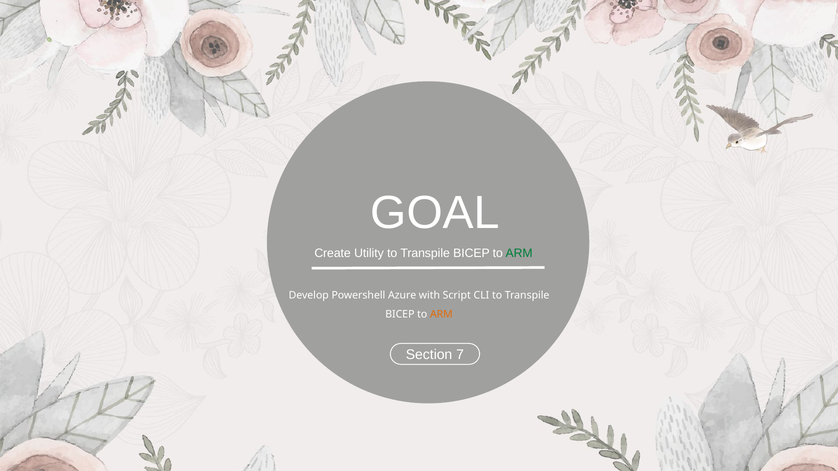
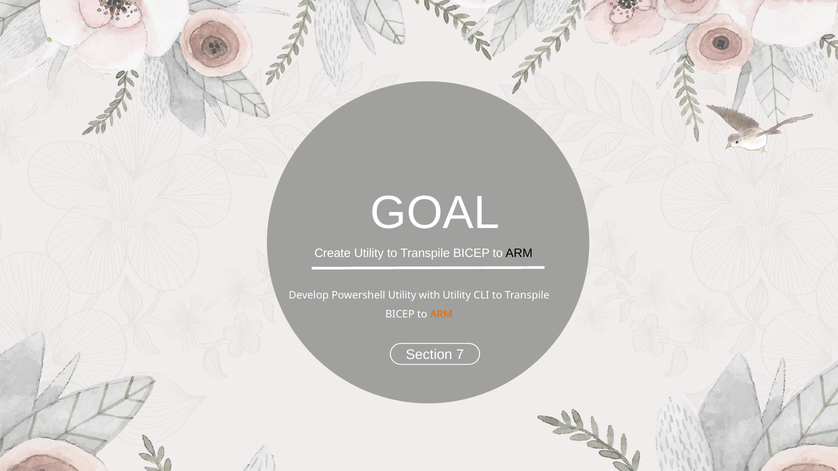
ARM at (519, 253) colour: green -> black
Powershell Azure: Azure -> Utility
with Script: Script -> Utility
